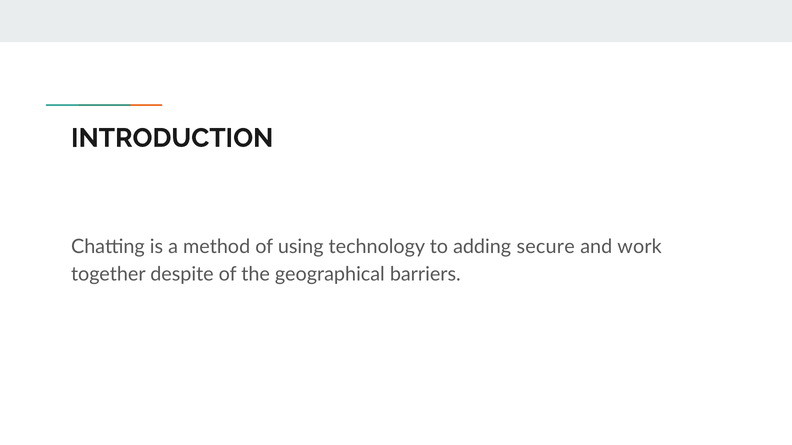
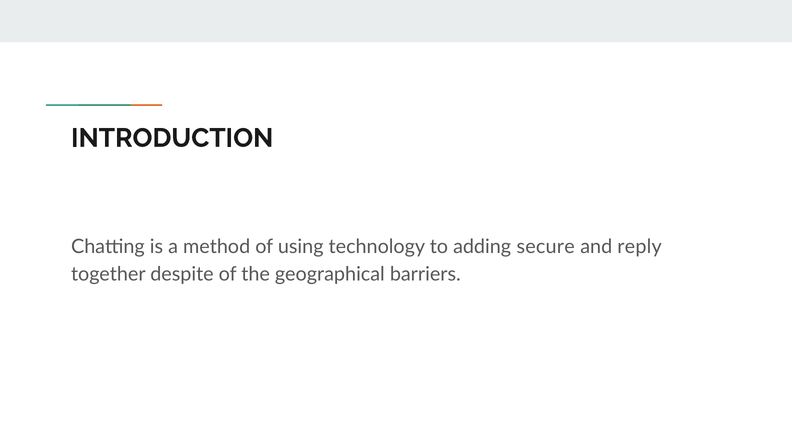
work: work -> reply
